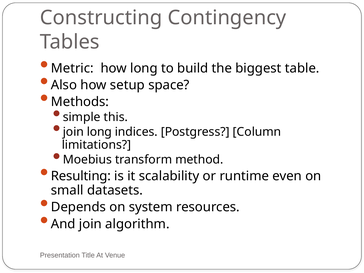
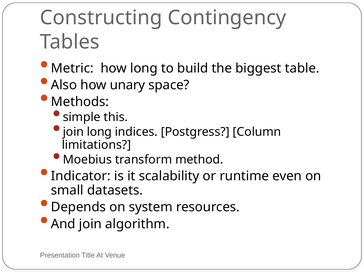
setup: setup -> unary
Resulting: Resulting -> Indicator
